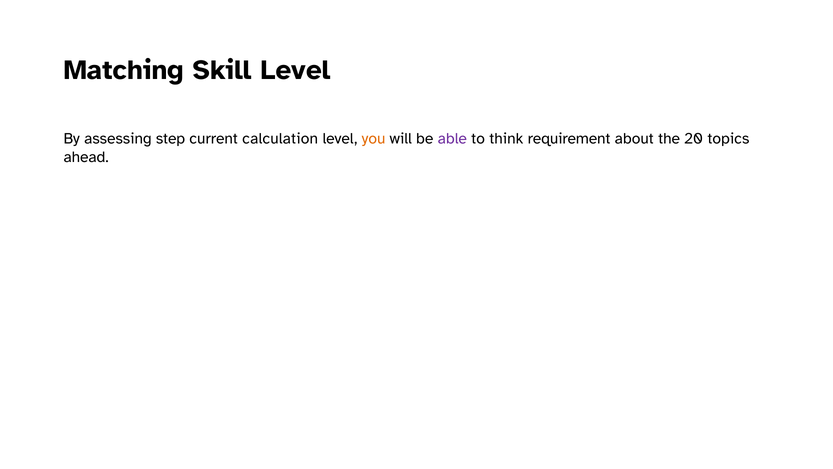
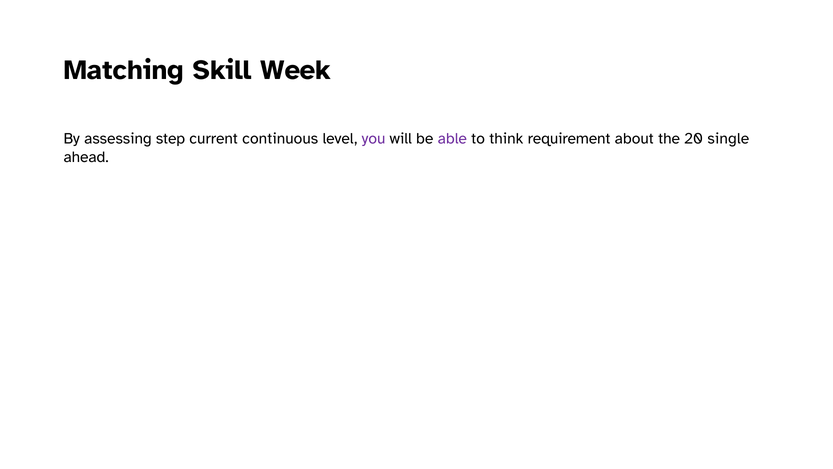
Skill Level: Level -> Week
calculation: calculation -> continuous
you colour: orange -> purple
topics: topics -> single
